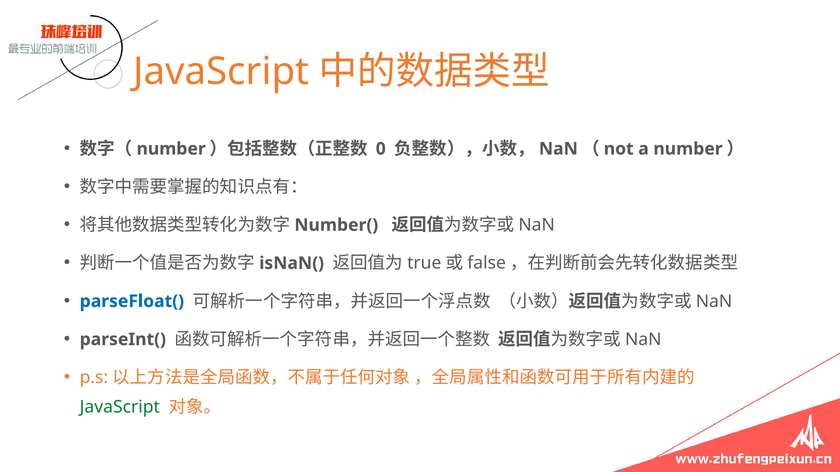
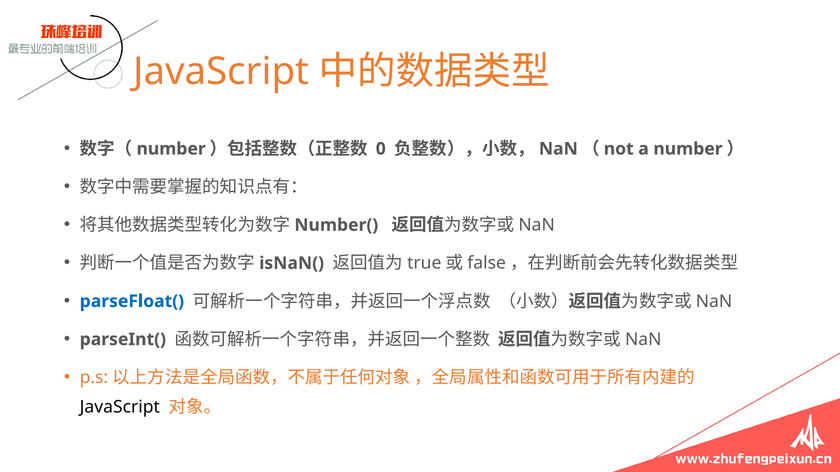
JavaScript at (120, 407) colour: green -> black
